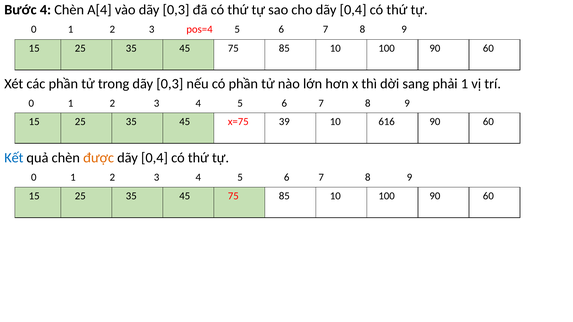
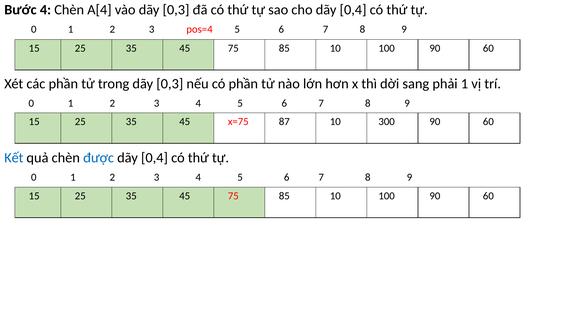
39: 39 -> 87
616: 616 -> 300
được colour: orange -> blue
